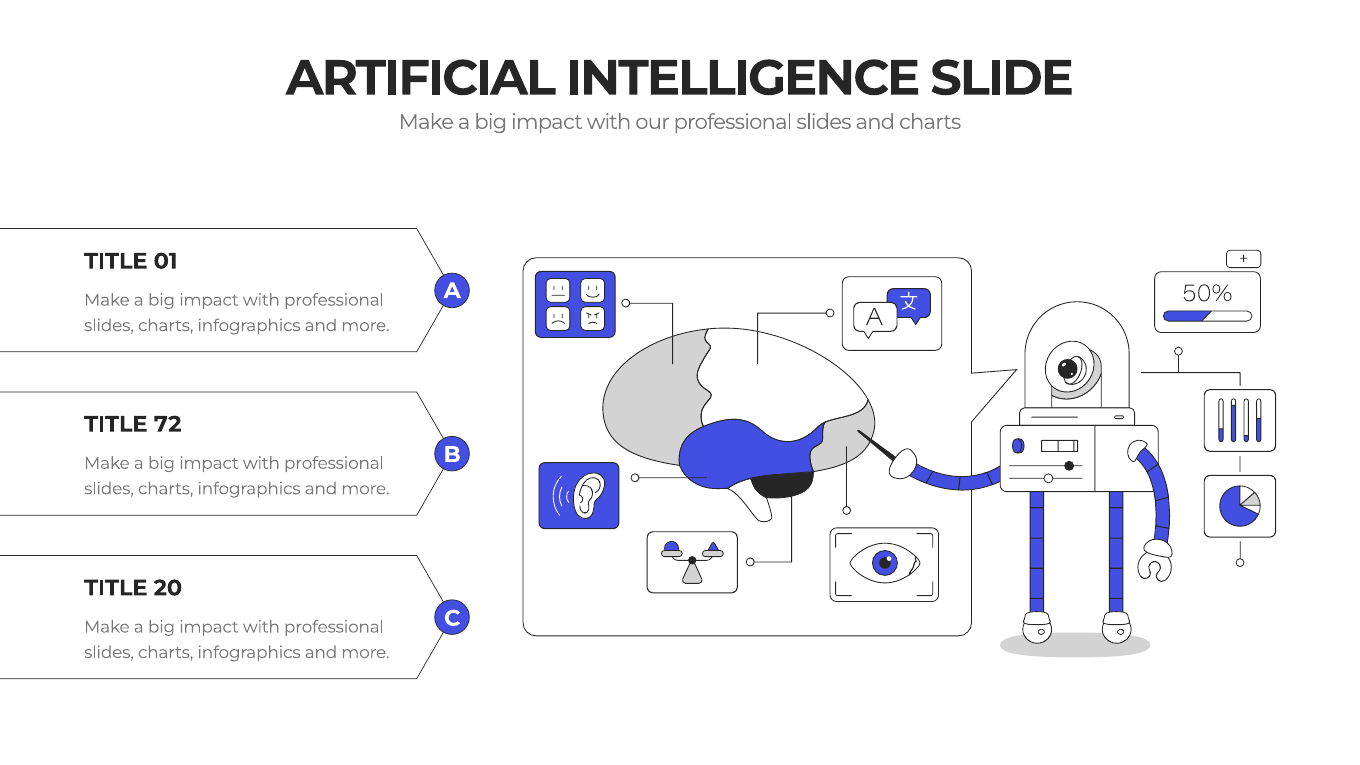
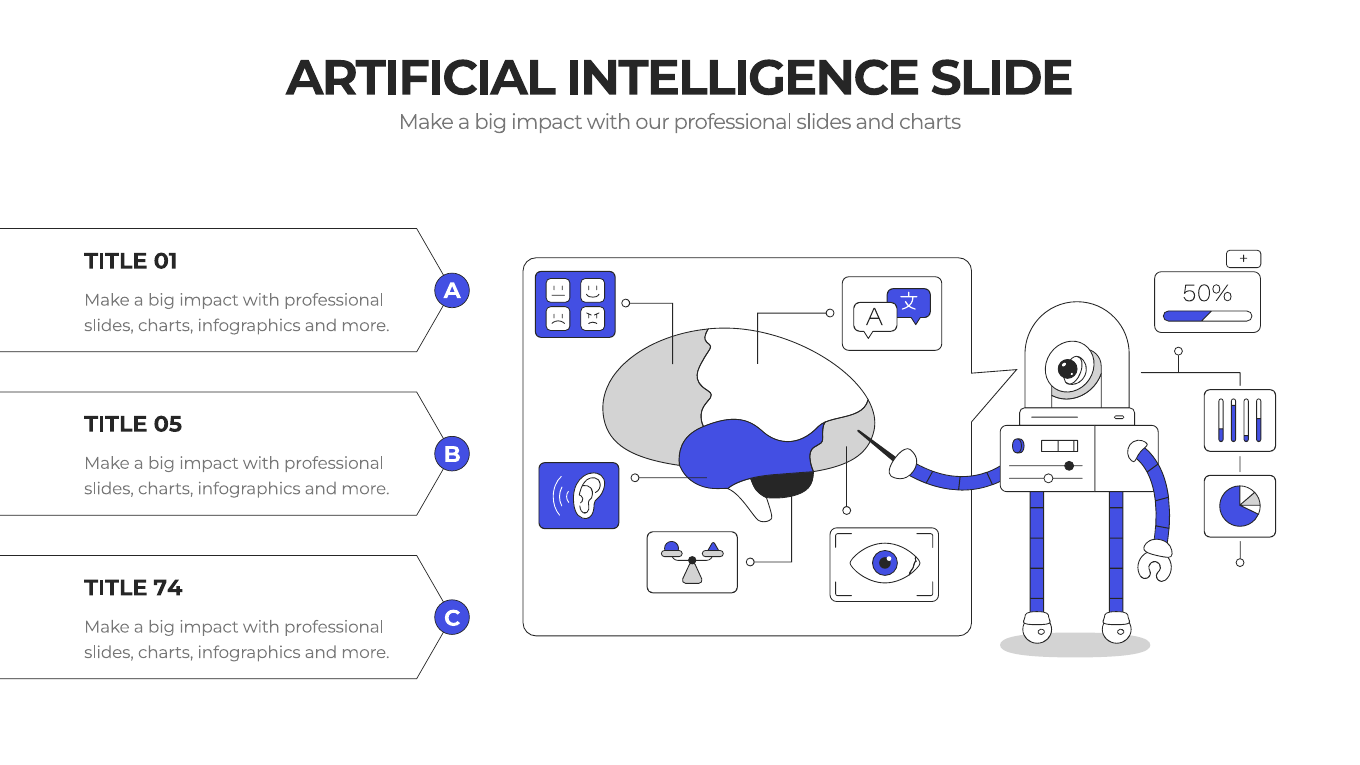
72: 72 -> 05
20: 20 -> 74
